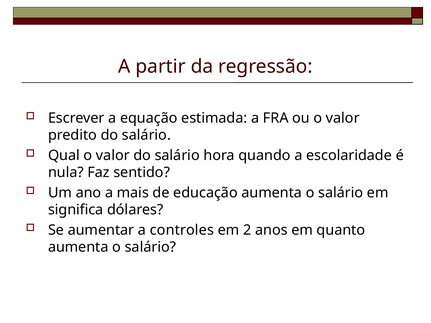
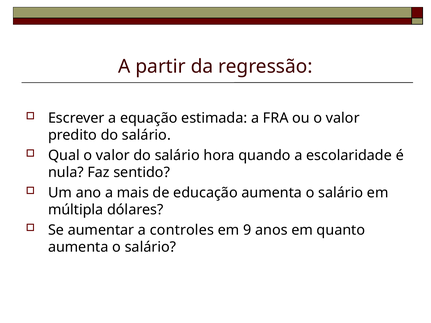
significa: significa -> múltipla
2: 2 -> 9
